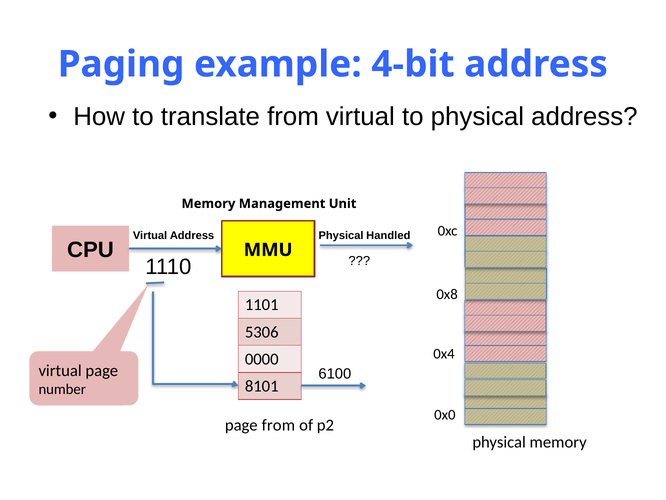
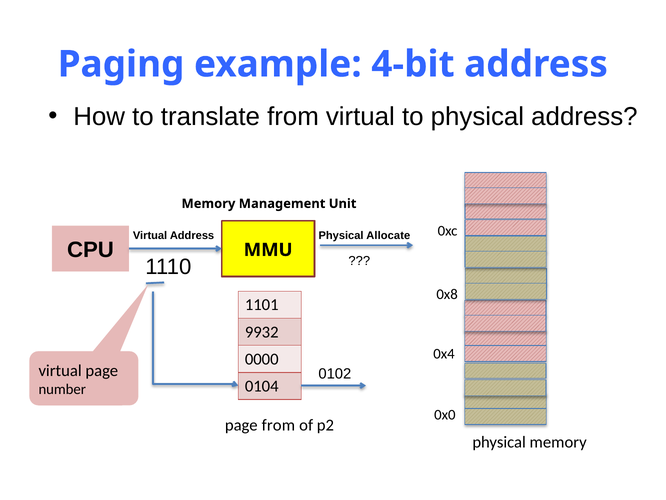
Handled: Handled -> Allocate
5306: 5306 -> 9932
6100: 6100 -> 0102
8101: 8101 -> 0104
